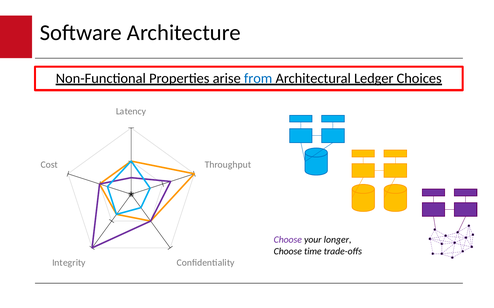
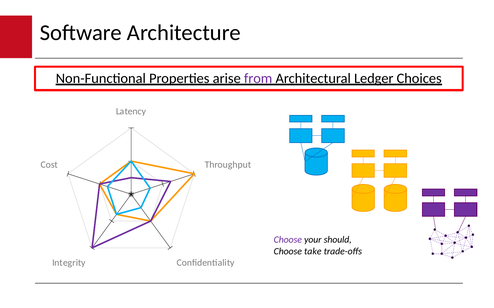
from colour: blue -> purple
longer: longer -> should
time: time -> take
